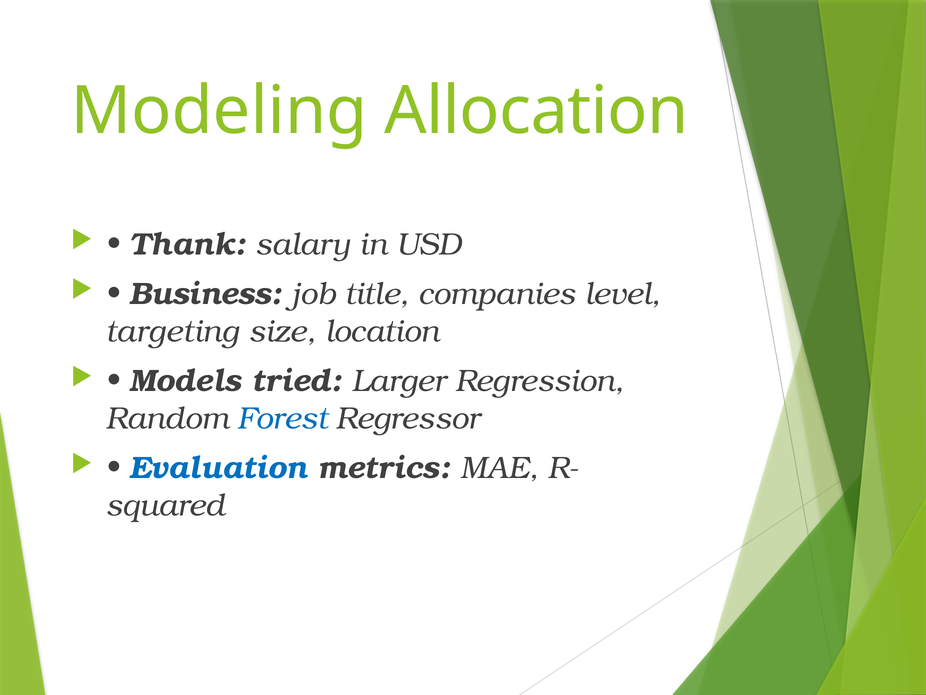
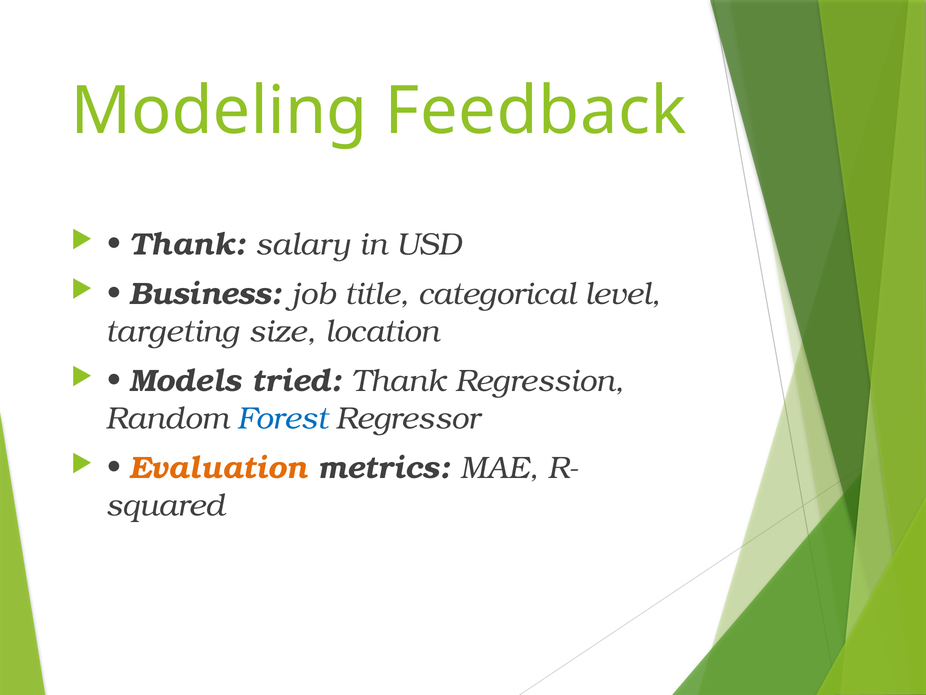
Allocation: Allocation -> Feedback
companies: companies -> categorical
tried Larger: Larger -> Thank
Evaluation colour: blue -> orange
